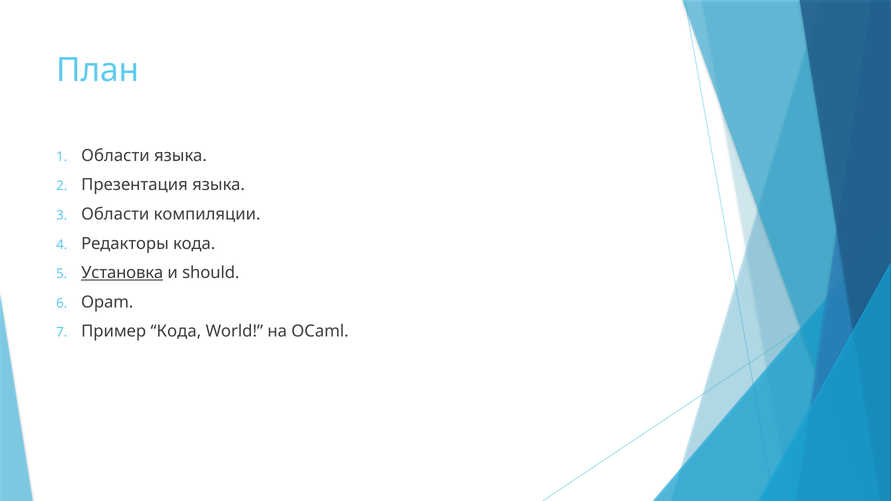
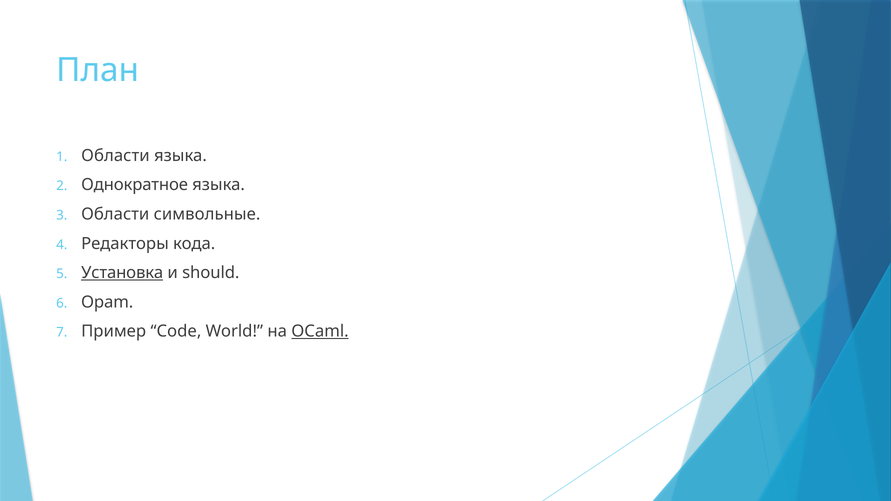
Презентация: Презентация -> Однократное
компиляции: компиляции -> символьные
Пример Кода: Кода -> Code
OCaml underline: none -> present
